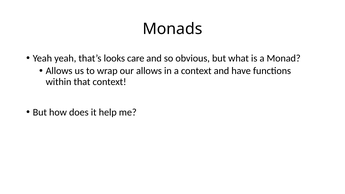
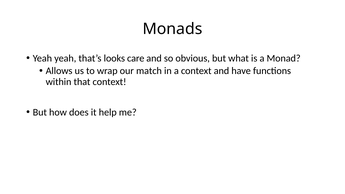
our allows: allows -> match
